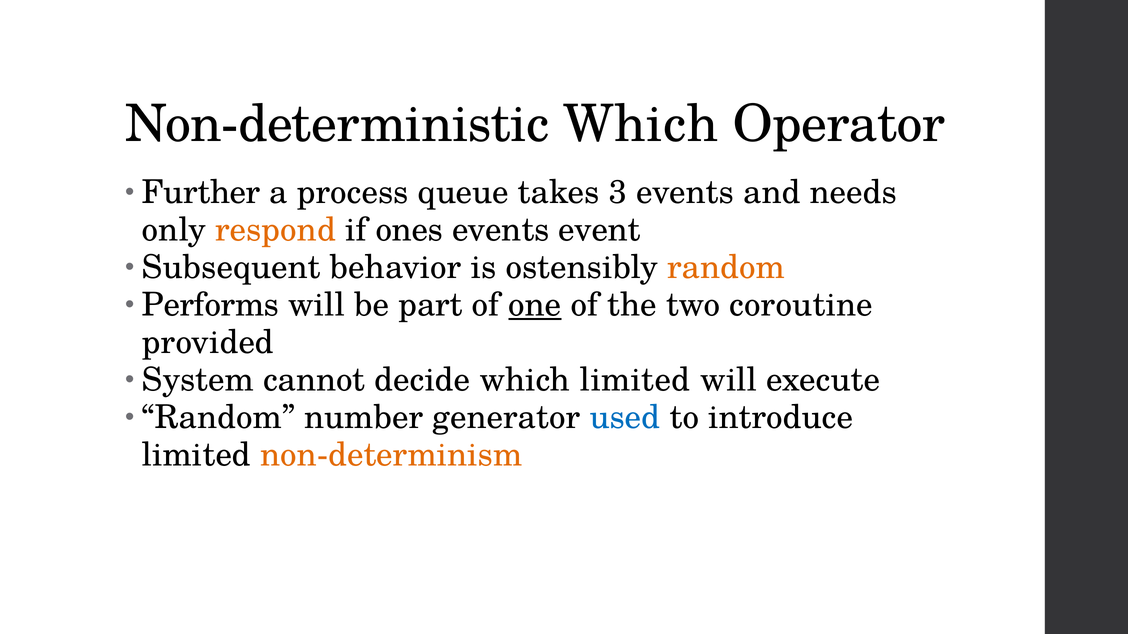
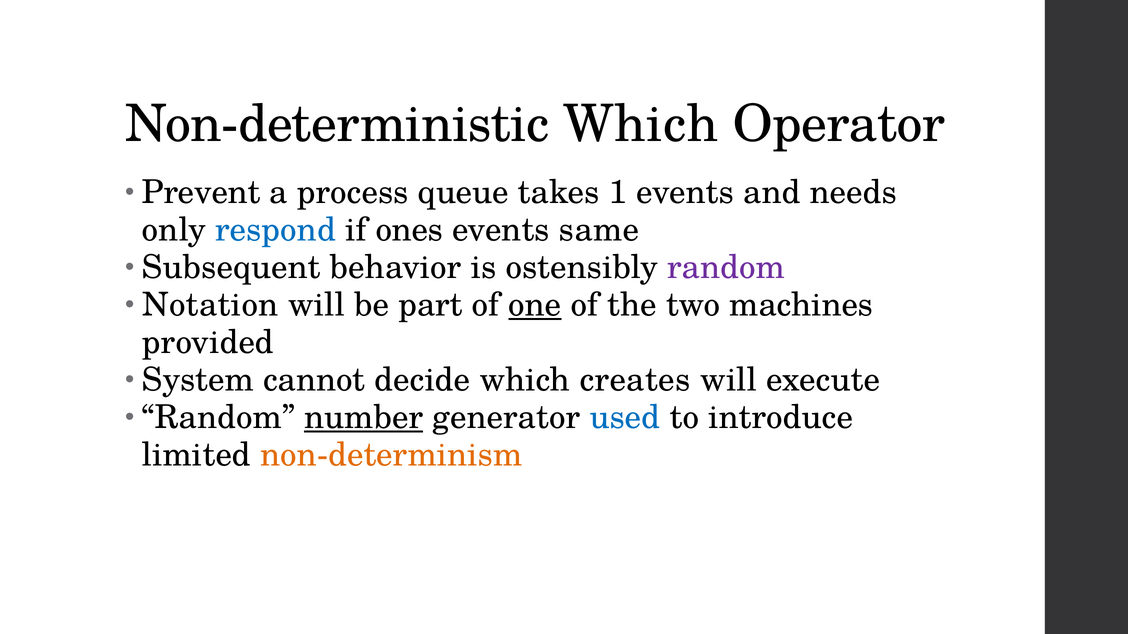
Further: Further -> Prevent
3: 3 -> 1
respond colour: orange -> blue
event: event -> same
random at (726, 268) colour: orange -> purple
Performs: Performs -> Notation
coroutine: coroutine -> machines
which limited: limited -> creates
number underline: none -> present
